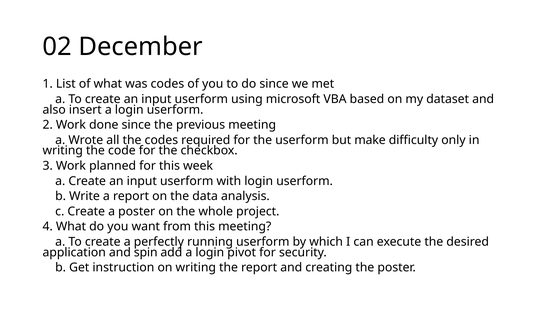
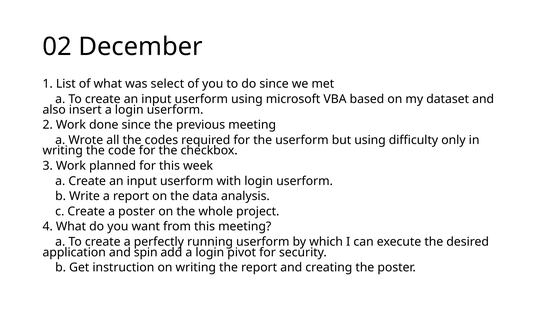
was codes: codes -> select
but make: make -> using
